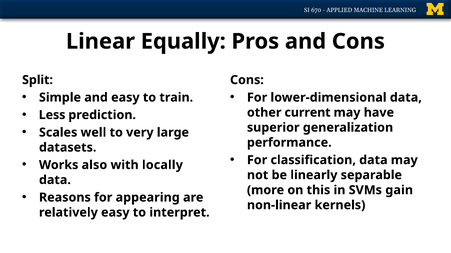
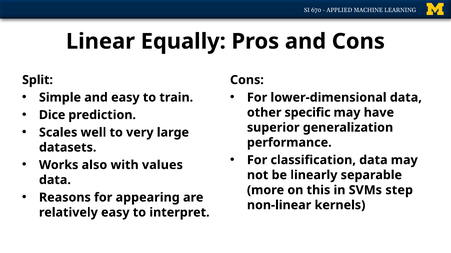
Less: Less -> Dice
current: current -> specific
locally: locally -> values
gain: gain -> step
